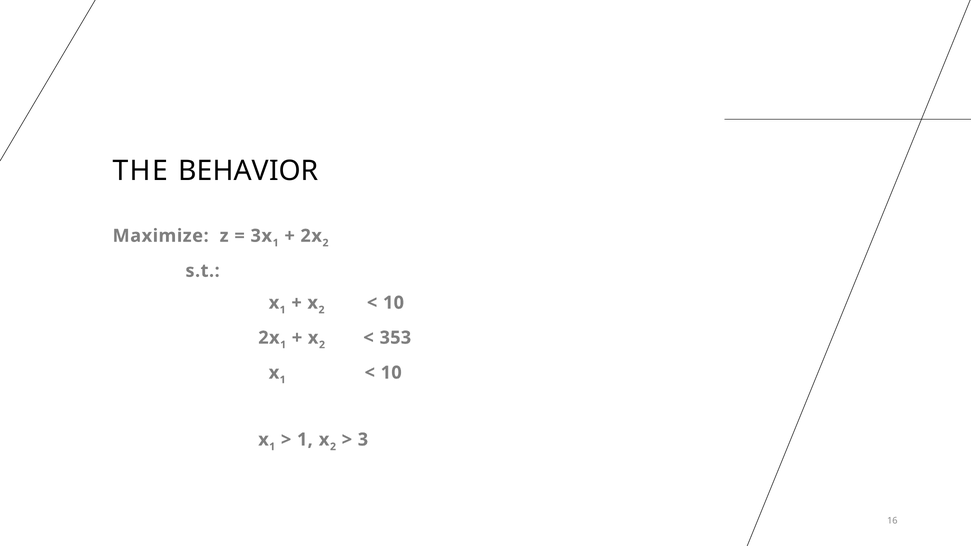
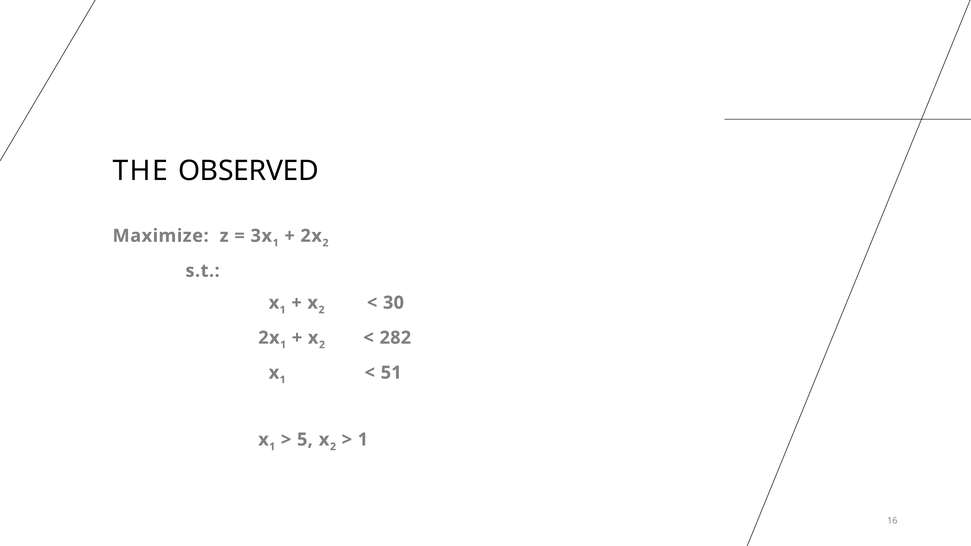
BEHAVIOR: BEHAVIOR -> OBSERVED
10 at (394, 303): 10 -> 30
353: 353 -> 282
10 at (391, 373): 10 -> 51
1 at (305, 440): 1 -> 5
3 at (363, 440): 3 -> 1
